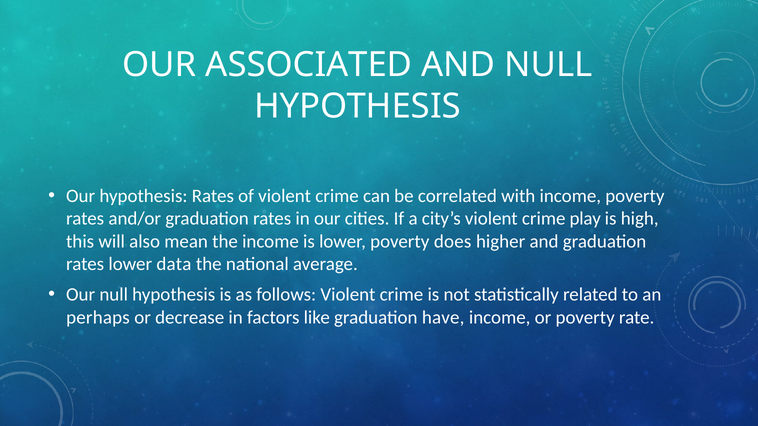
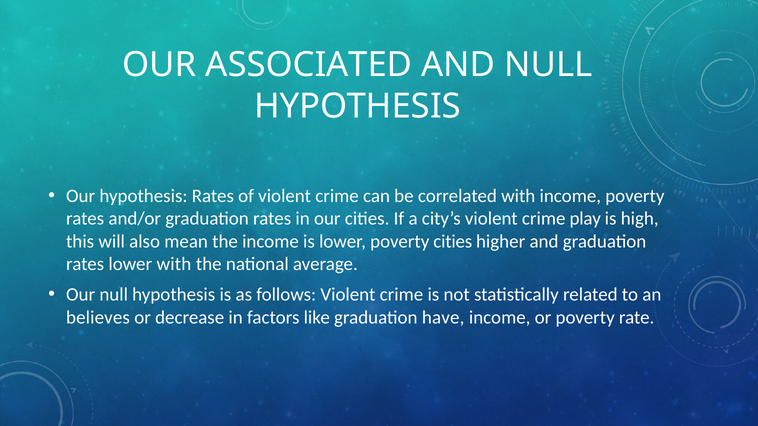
poverty does: does -> cities
lower data: data -> with
perhaps: perhaps -> believes
